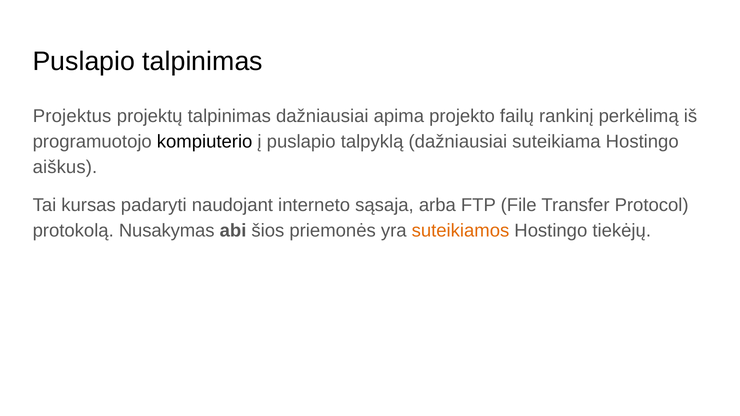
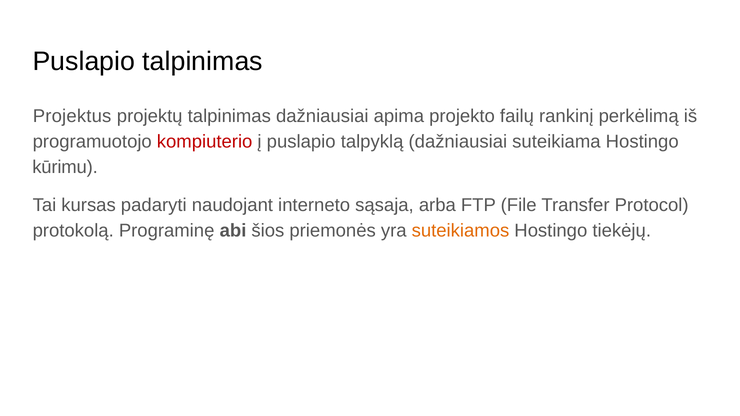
kompiuterio colour: black -> red
aiškus: aiškus -> kūrimu
Nusakymas: Nusakymas -> Programinę
